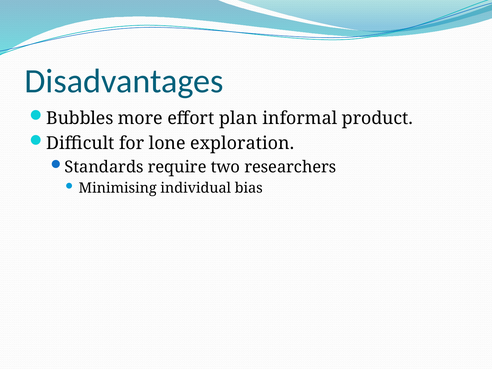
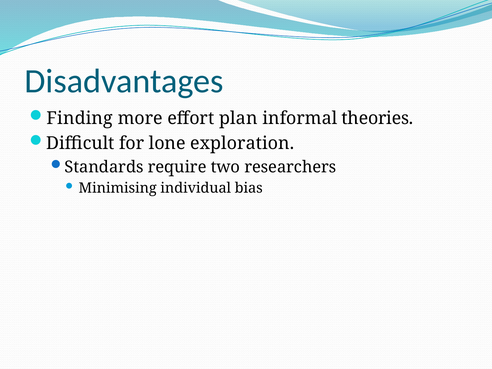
Bubbles: Bubbles -> Finding
product: product -> theories
